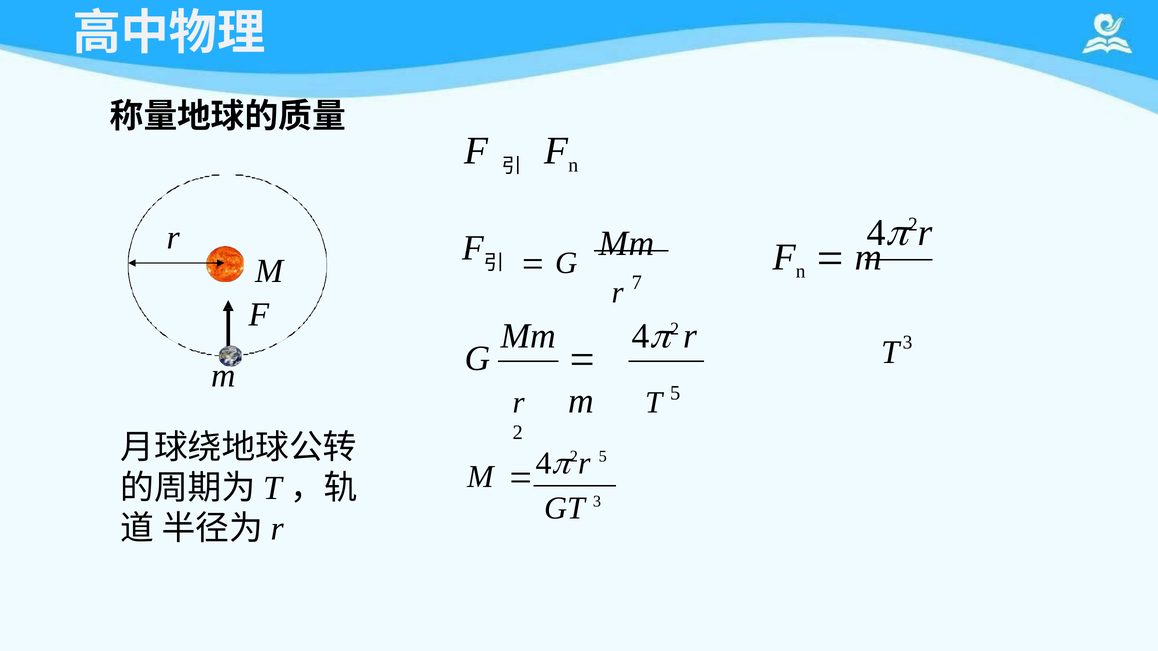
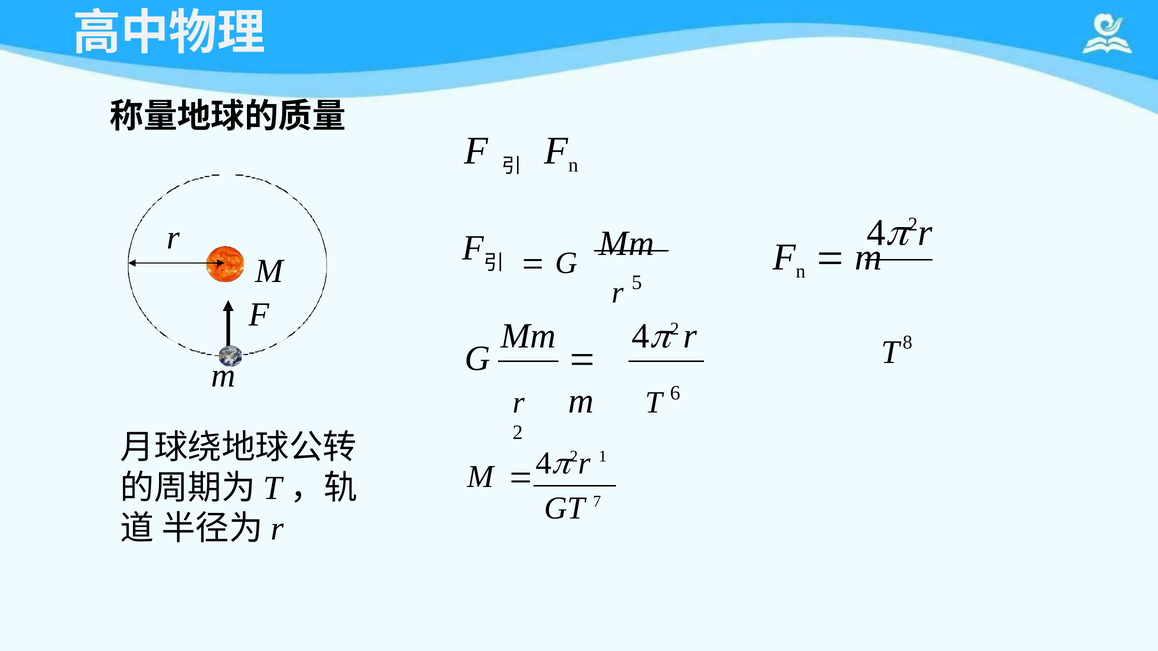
7: 7 -> 5
T 3: 3 -> 8
T 5: 5 -> 6
r 5: 5 -> 1
GT 3: 3 -> 7
